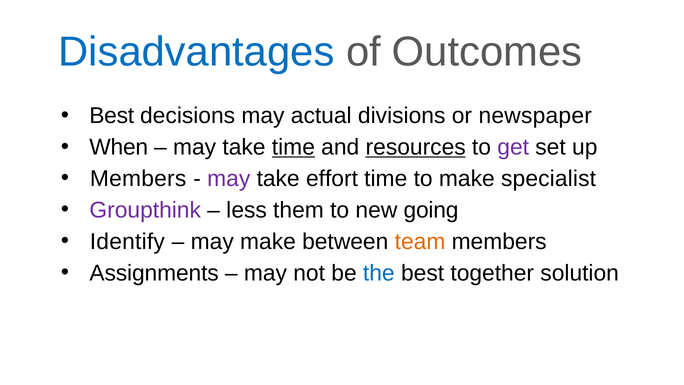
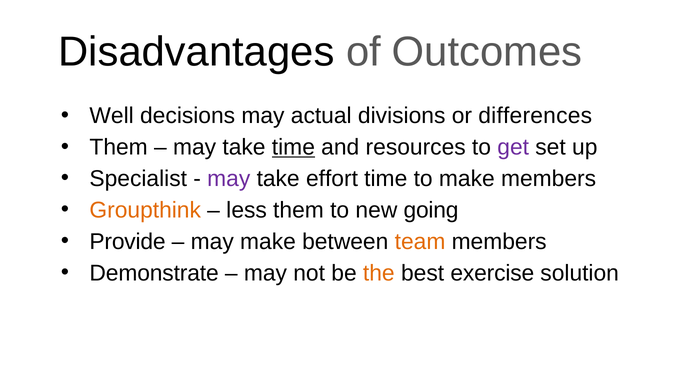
Disadvantages colour: blue -> black
Best at (112, 116): Best -> Well
newspaper: newspaper -> differences
When at (119, 147): When -> Them
resources underline: present -> none
Members at (138, 179): Members -> Specialist
make specialist: specialist -> members
Groupthink colour: purple -> orange
Identify: Identify -> Provide
Assignments: Assignments -> Demonstrate
the colour: blue -> orange
together: together -> exercise
